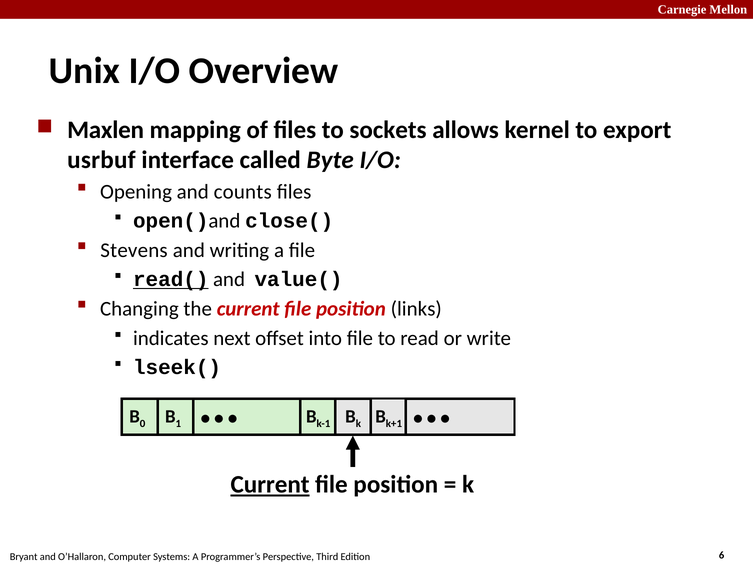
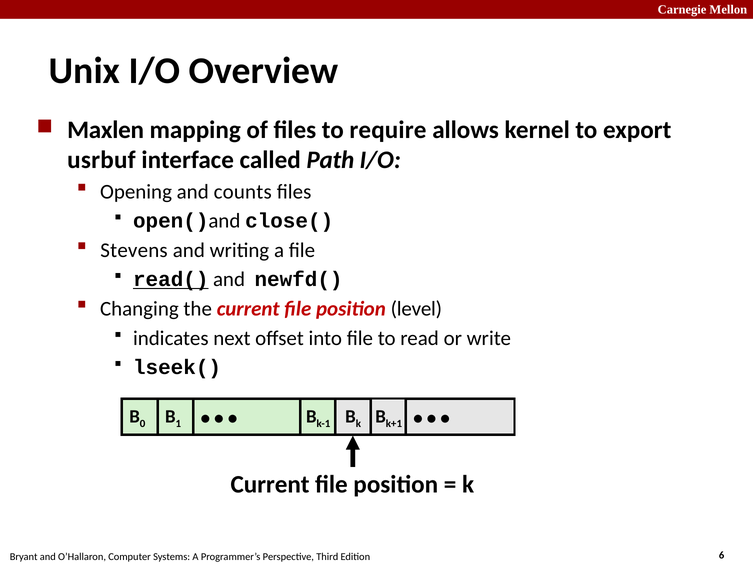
sockets: sockets -> require
Byte: Byte -> Path
value(: value( -> newfd(
links: links -> level
Current at (270, 484) underline: present -> none
